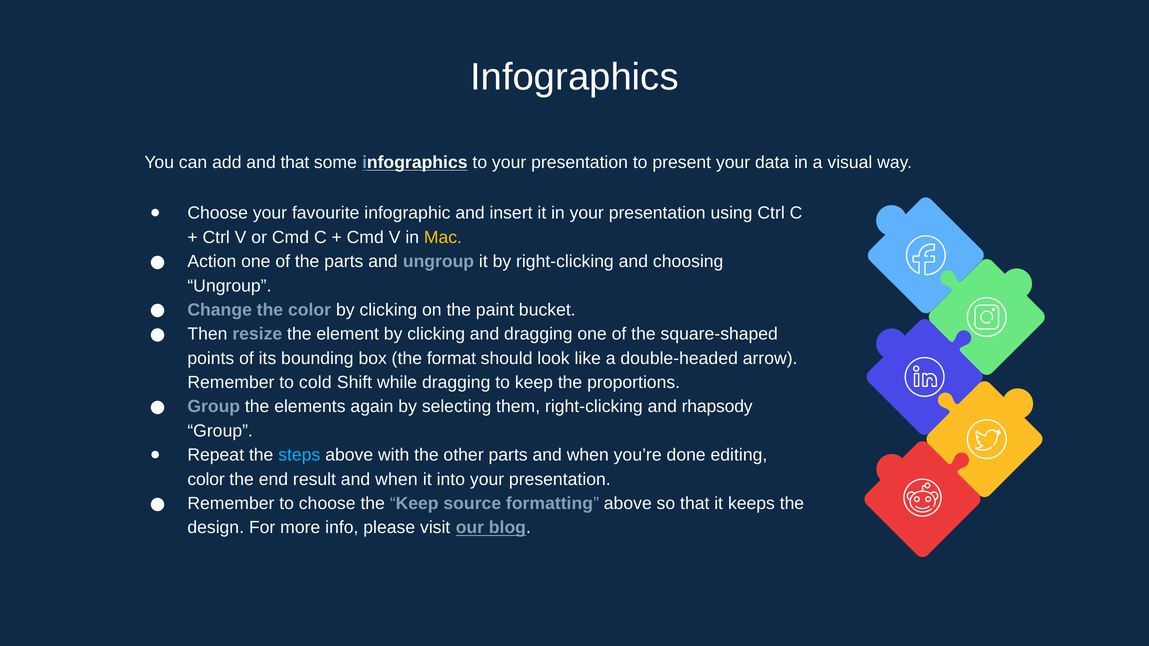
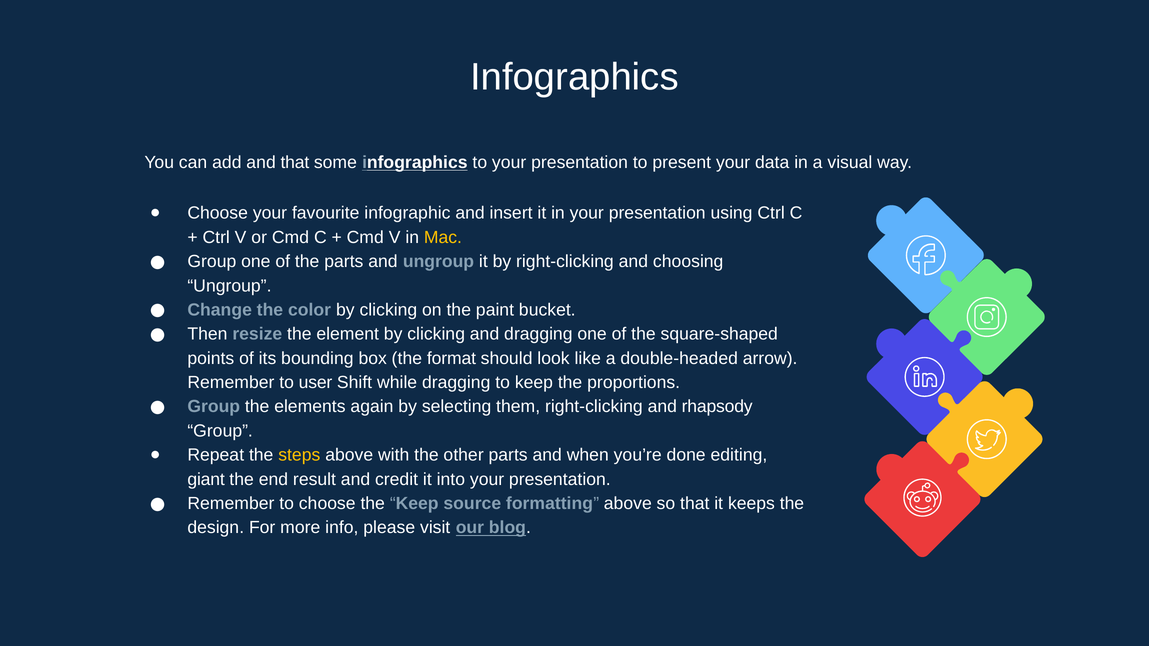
Action at (212, 262): Action -> Group
cold: cold -> user
steps colour: light blue -> yellow
color at (206, 480): color -> giant
result and when: when -> credit
